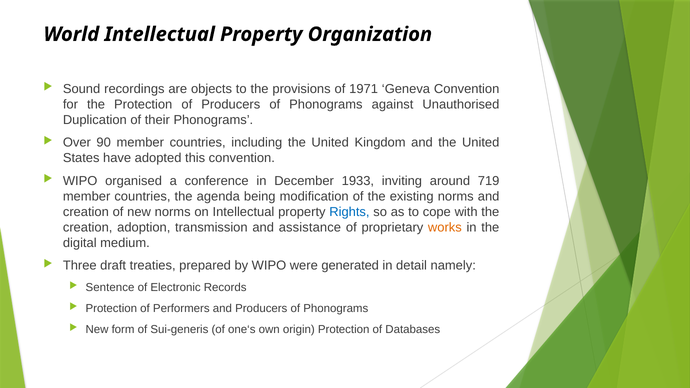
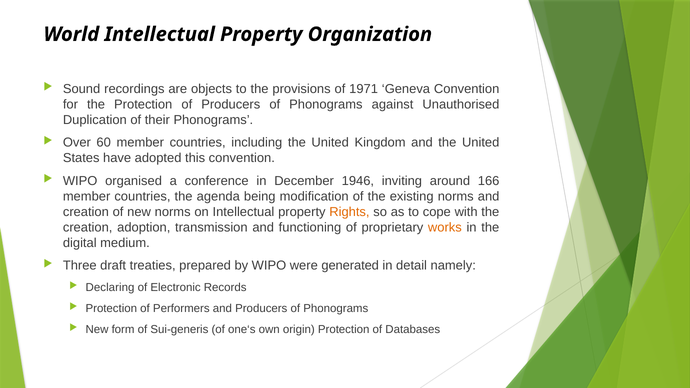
90: 90 -> 60
1933: 1933 -> 1946
719: 719 -> 166
Rights colour: blue -> orange
assistance: assistance -> functioning
Sentence: Sentence -> Declaring
